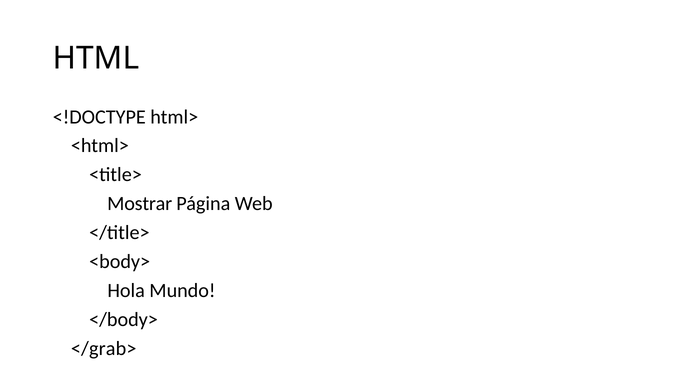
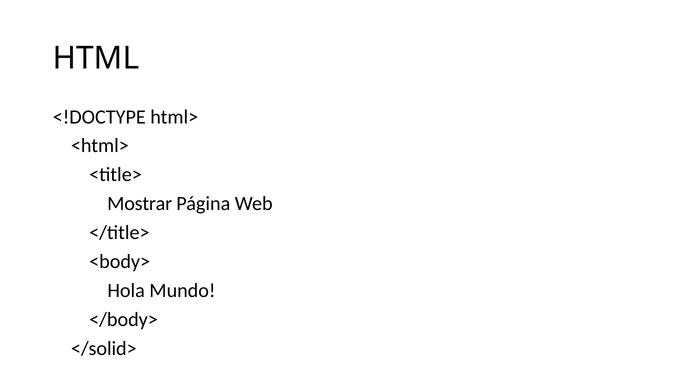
</grab>: </grab> -> </solid>
